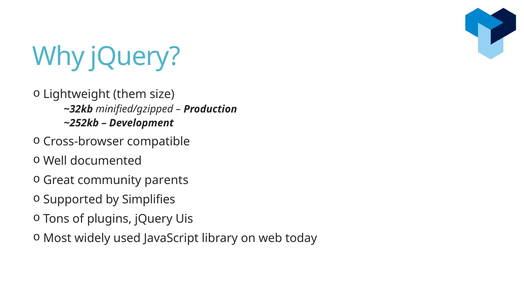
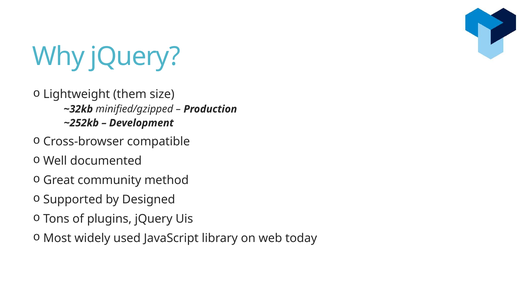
parents: parents -> method
Simplifies: Simplifies -> Designed
